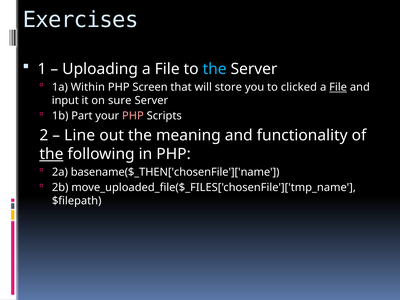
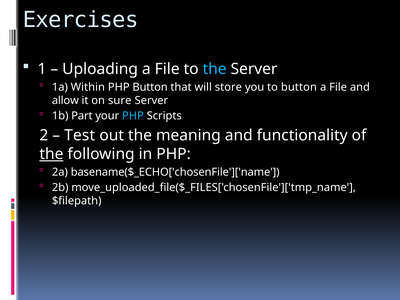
PHP Screen: Screen -> Button
to clicked: clicked -> button
File at (338, 87) underline: present -> none
input: input -> allow
PHP at (133, 116) colour: pink -> light blue
Line: Line -> Test
basename($_THEN['chosenFile']['name: basename($_THEN['chosenFile']['name -> basename($_ECHO['chosenFile']['name
